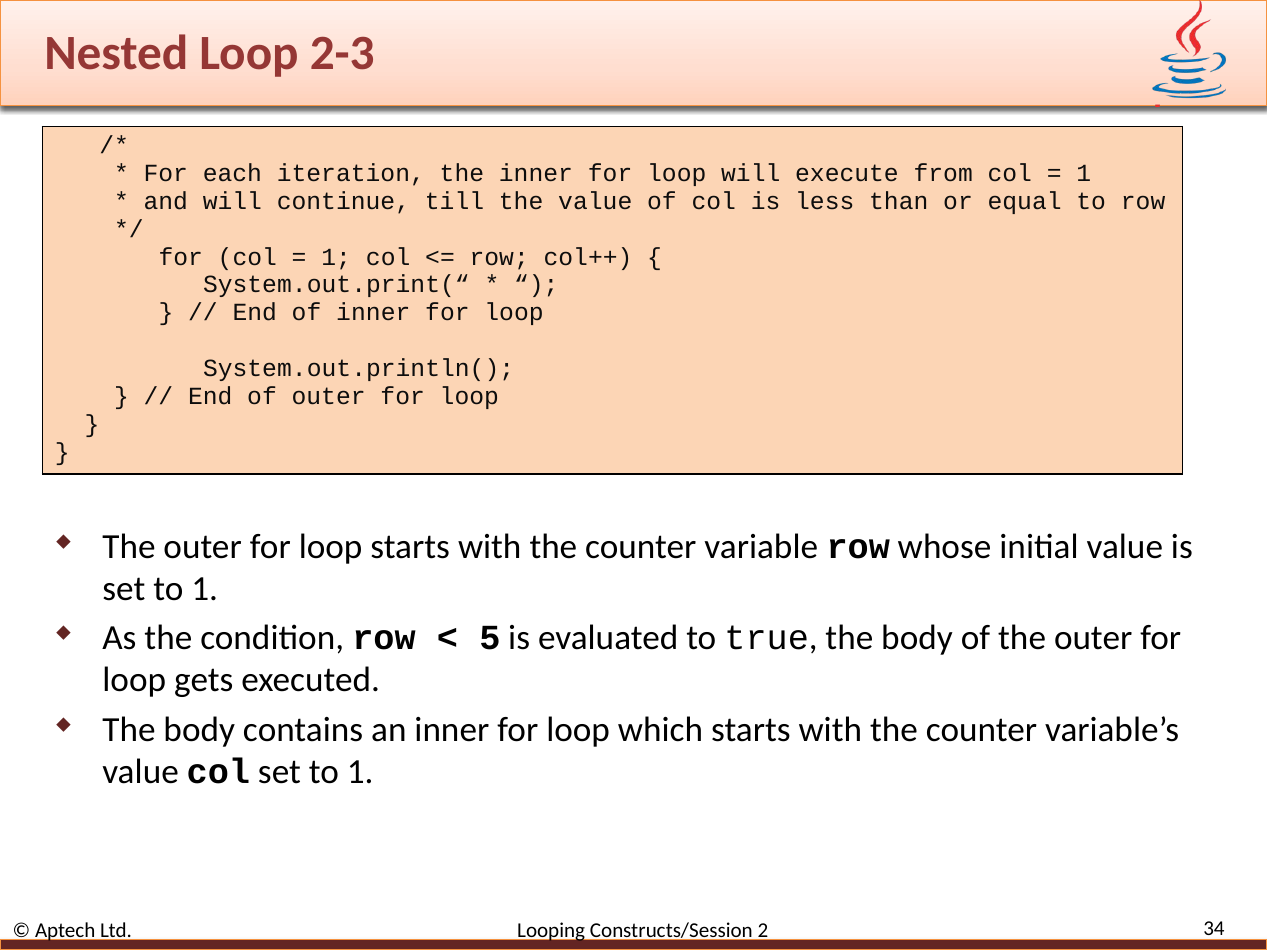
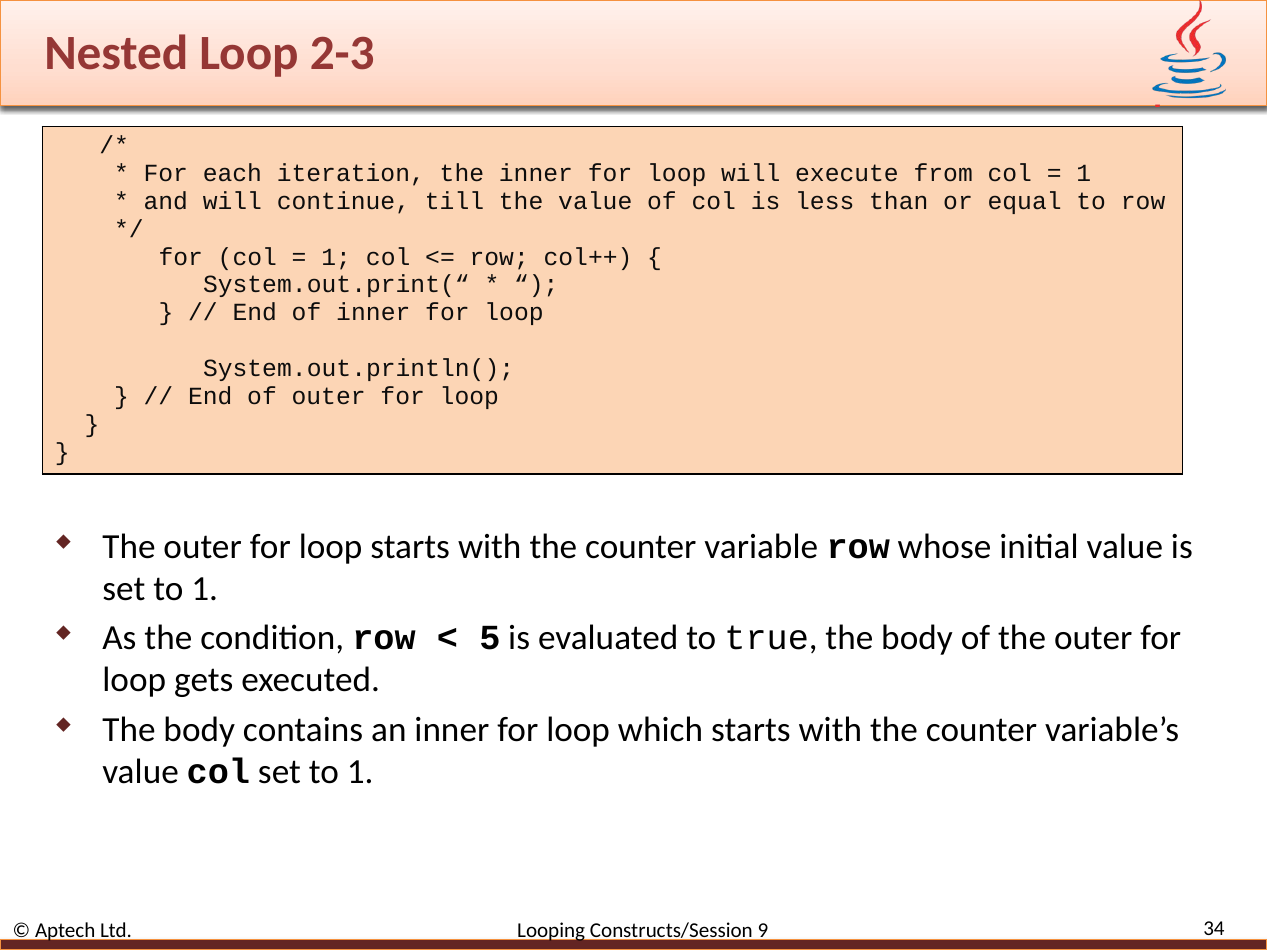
2: 2 -> 9
